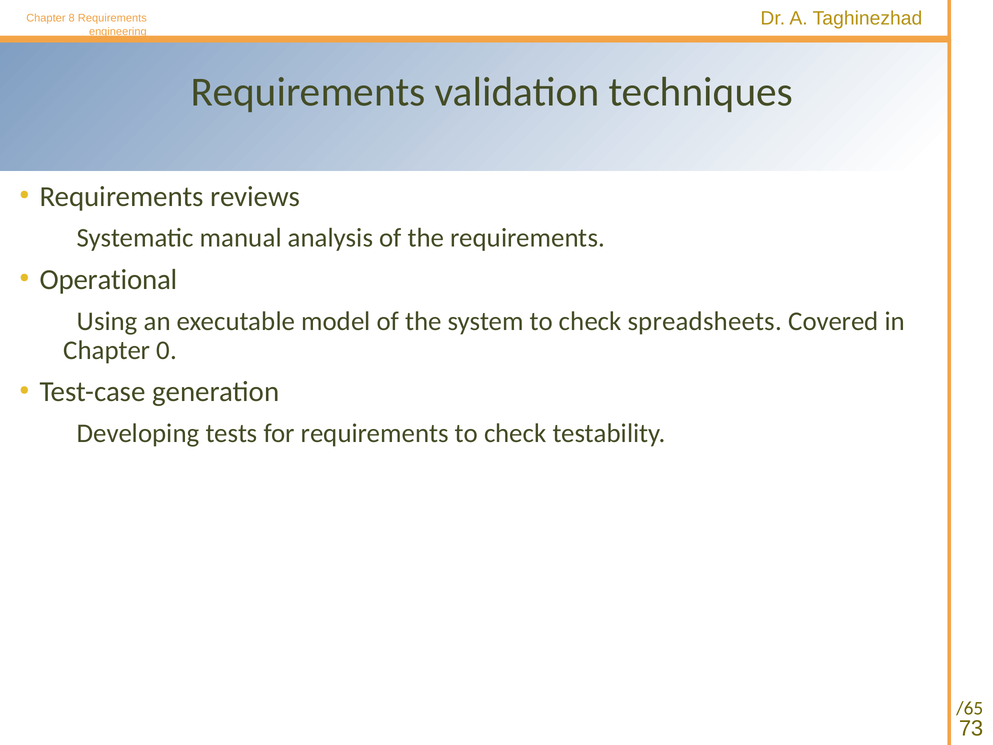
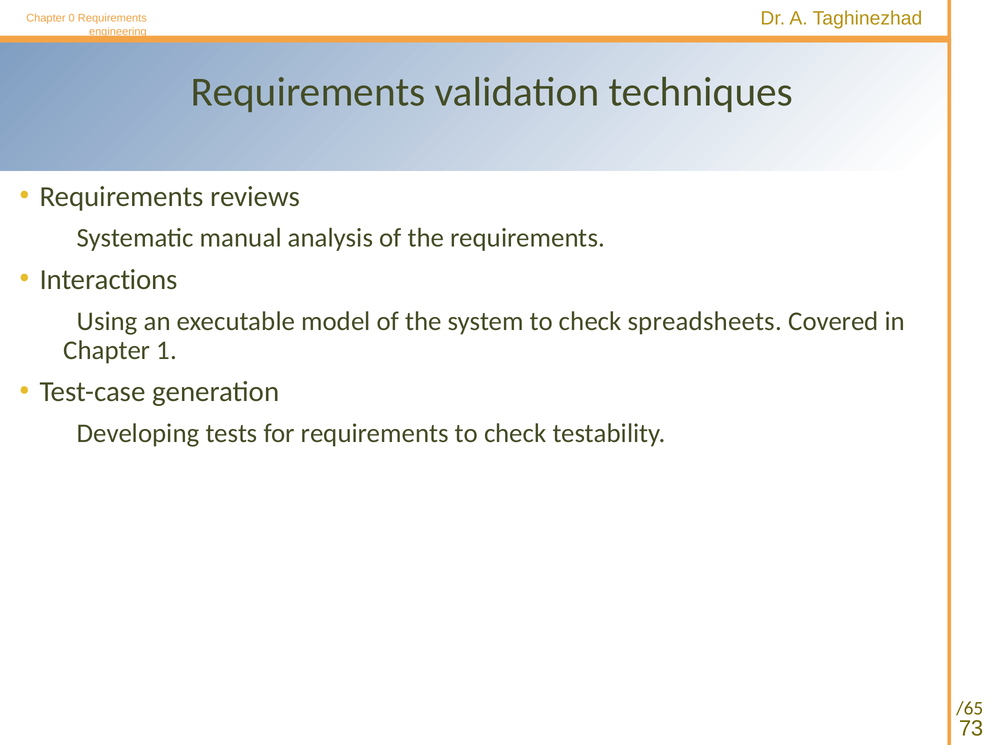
8: 8 -> 0
Operational: Operational -> Interactions
0: 0 -> 1
